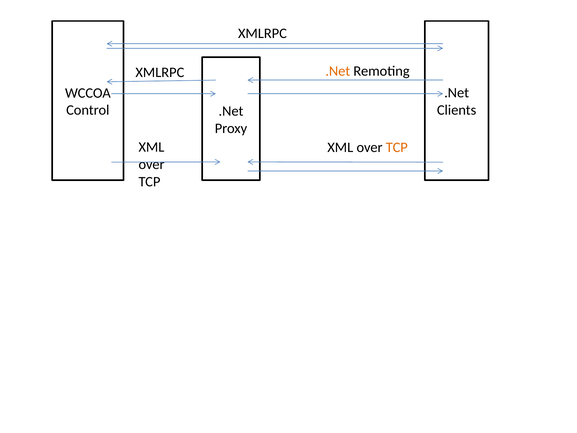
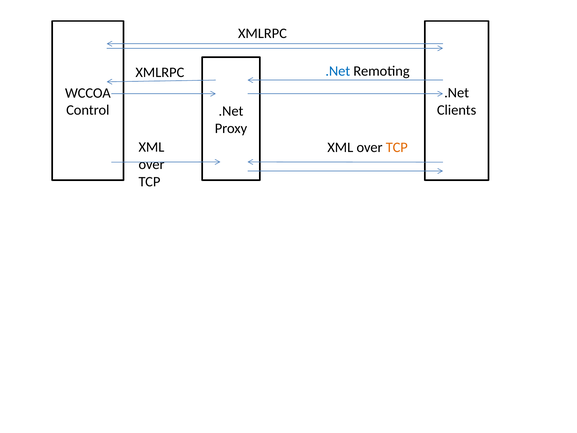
.Net at (338, 71) colour: orange -> blue
